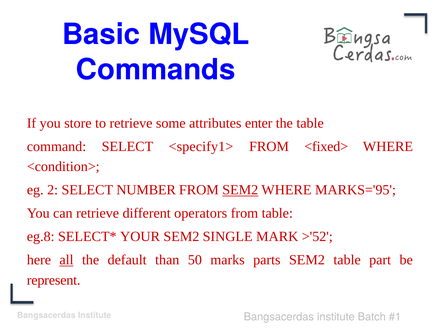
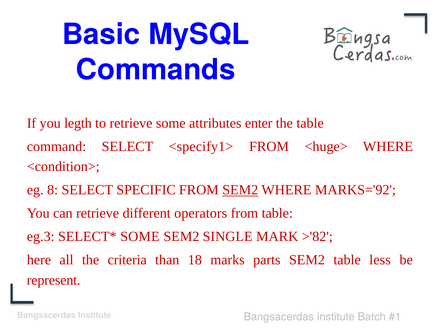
store: store -> legth
<fixed>: <fixed> -> <huge>
2: 2 -> 8
NUMBER: NUMBER -> SPECIFIC
MARKS='95: MARKS='95 -> MARKS='92
eg.8: eg.8 -> eg.3
YOUR at (140, 237): YOUR -> SOME
>'52: >'52 -> >'82
all underline: present -> none
default: default -> criteria
50: 50 -> 18
part: part -> less
